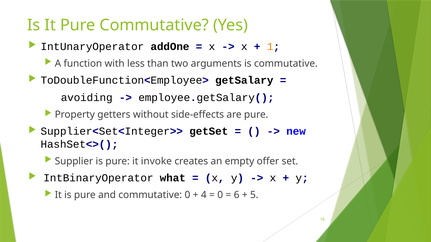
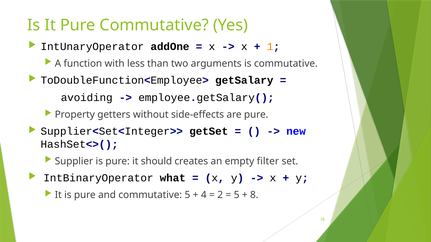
invoke: invoke -> should
offer: offer -> filter
commutative 0: 0 -> 5
0 at (220, 195): 0 -> 2
6 at (237, 195): 6 -> 5
5: 5 -> 8
